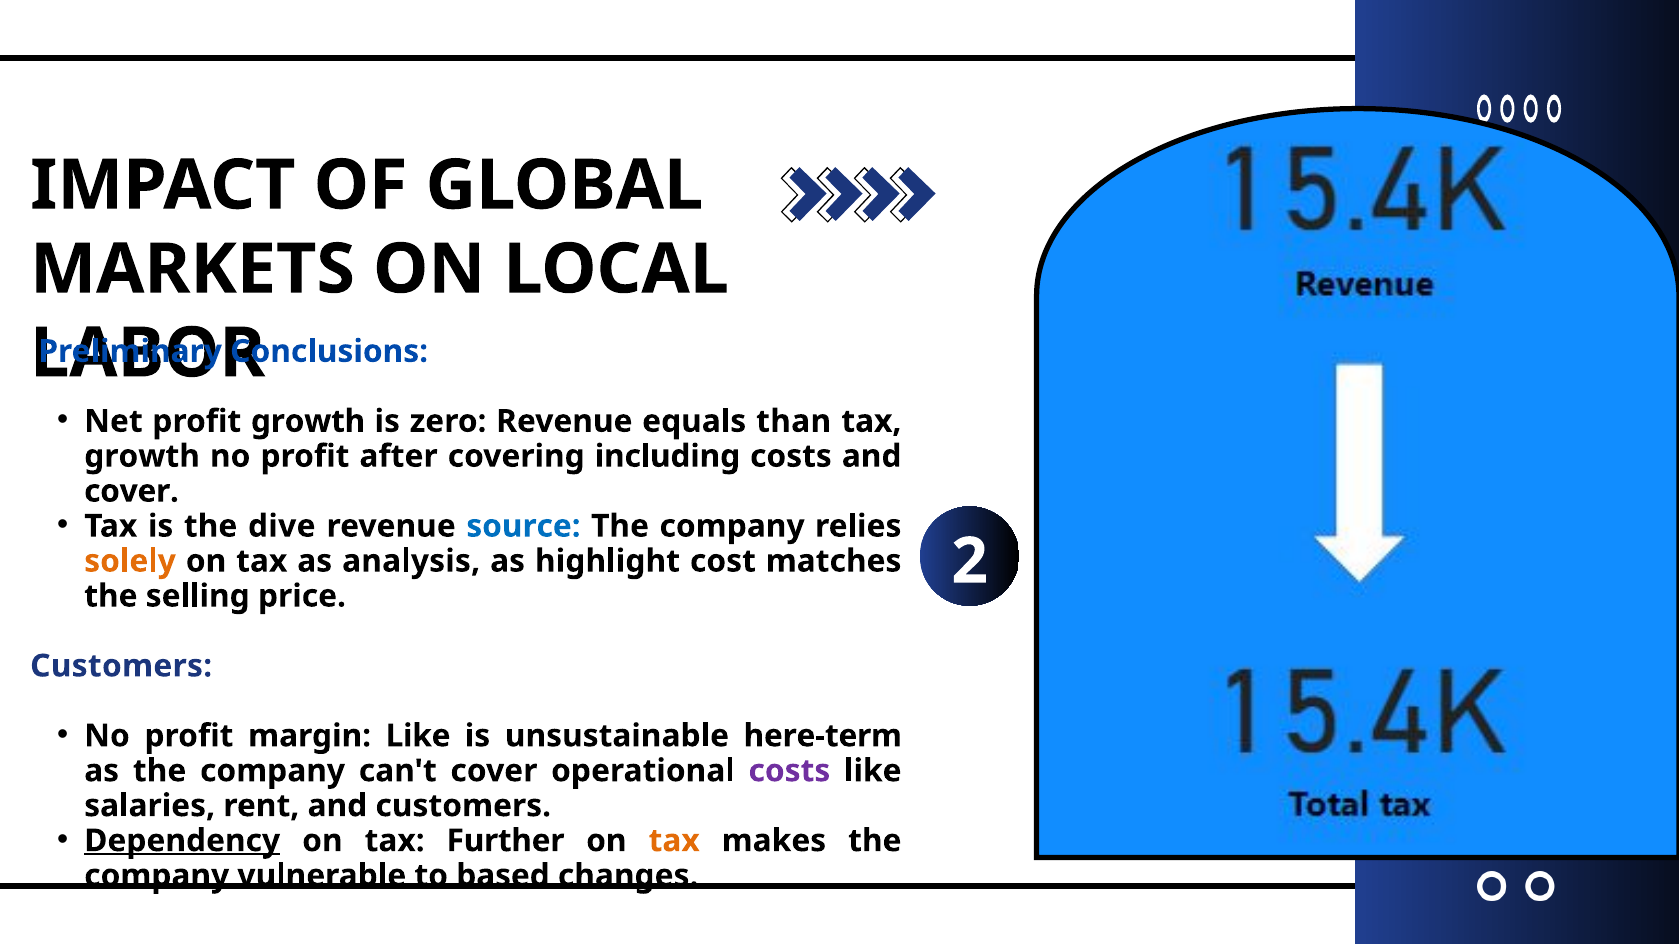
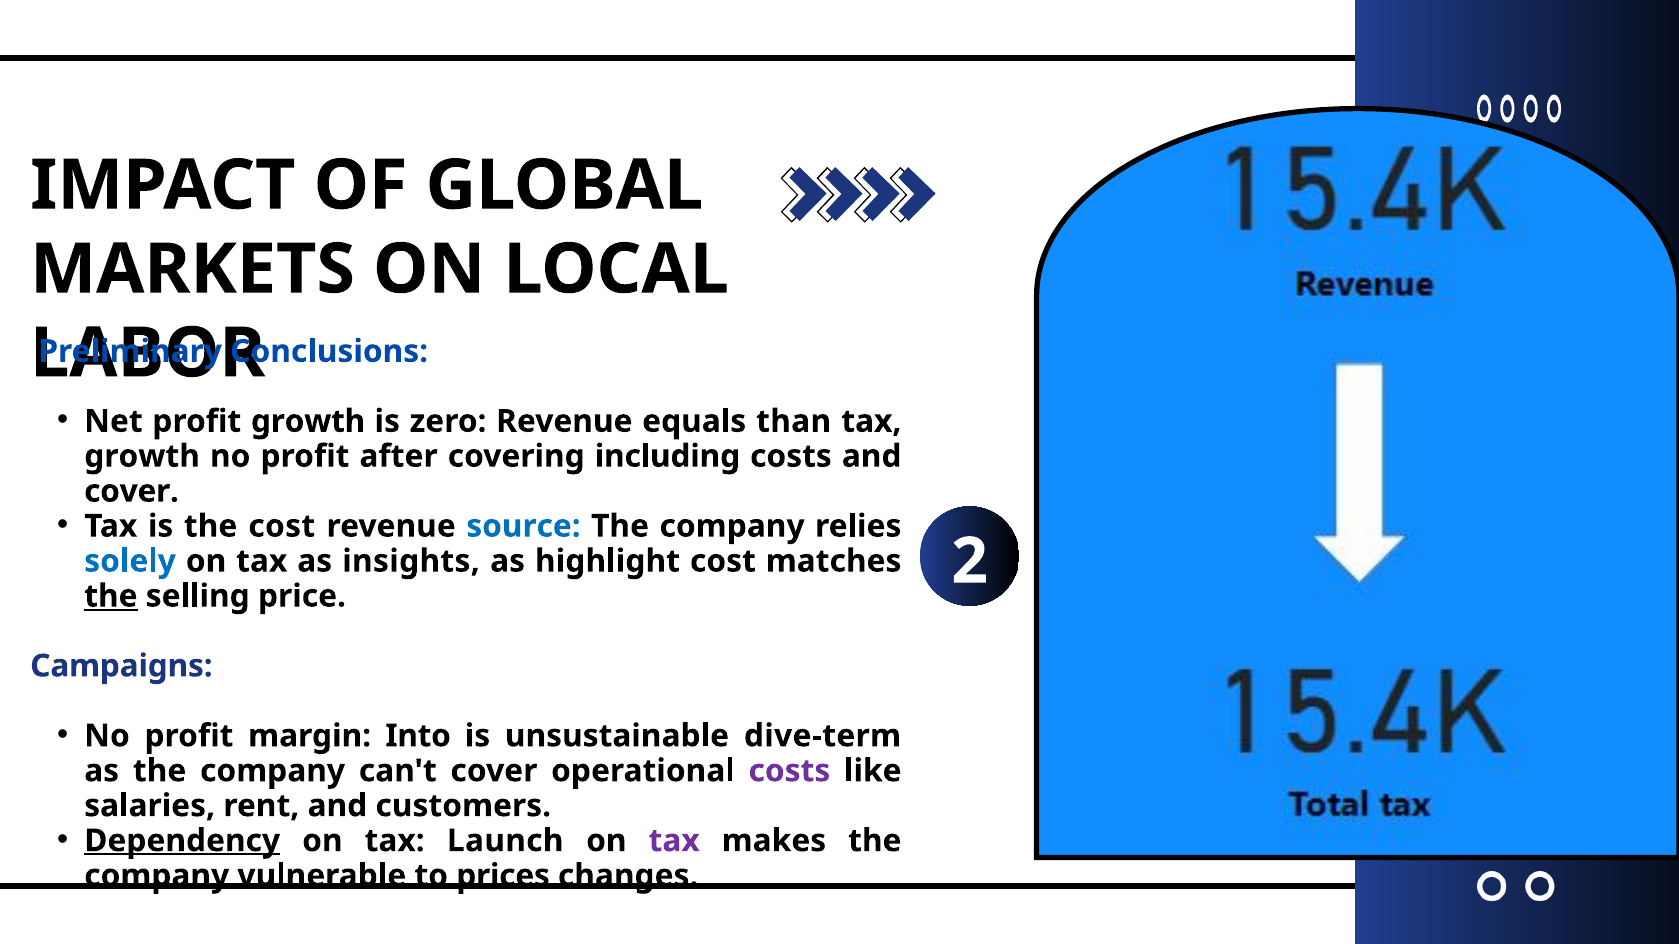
the dive: dive -> cost
solely colour: orange -> blue
analysis: analysis -> insights
the at (111, 596) underline: none -> present
Customers at (121, 666): Customers -> Campaigns
margin Like: Like -> Into
here-term: here-term -> dive-term
Further: Further -> Launch
tax at (674, 841) colour: orange -> purple
based: based -> prices
